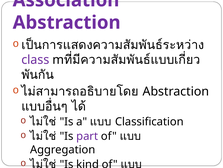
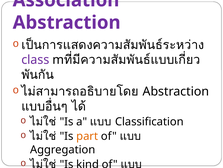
part colour: purple -> orange
